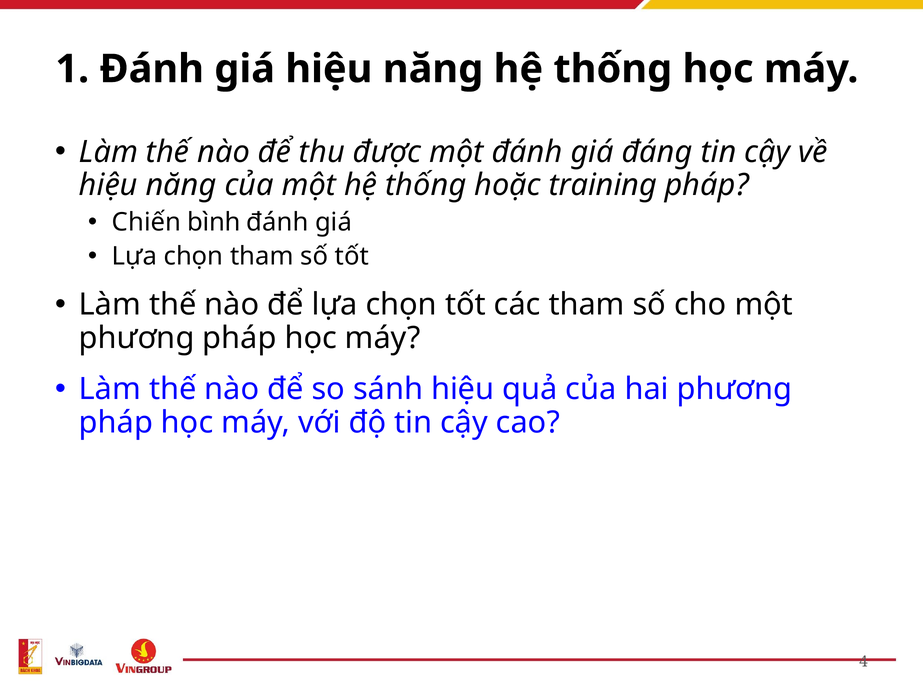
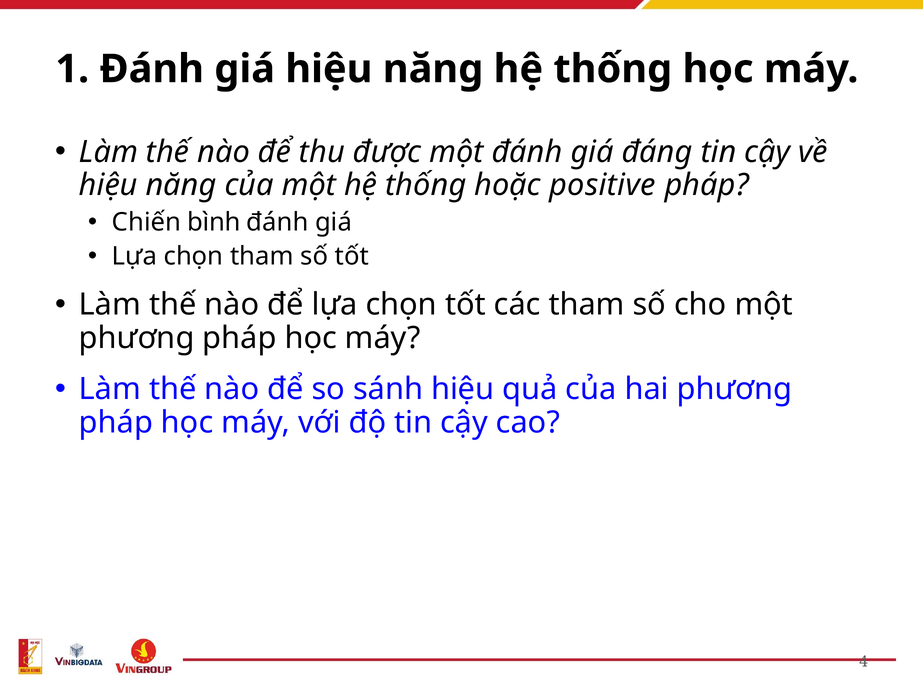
training: training -> positive
